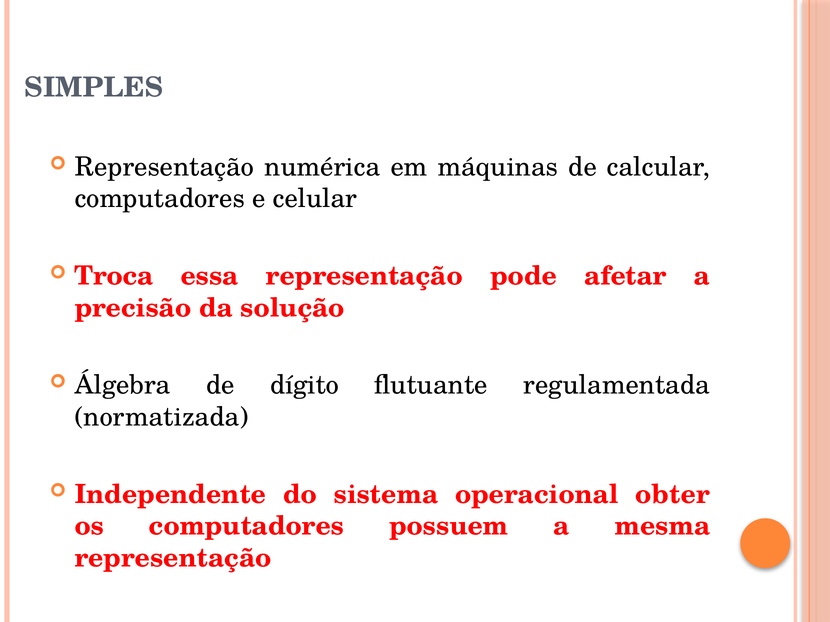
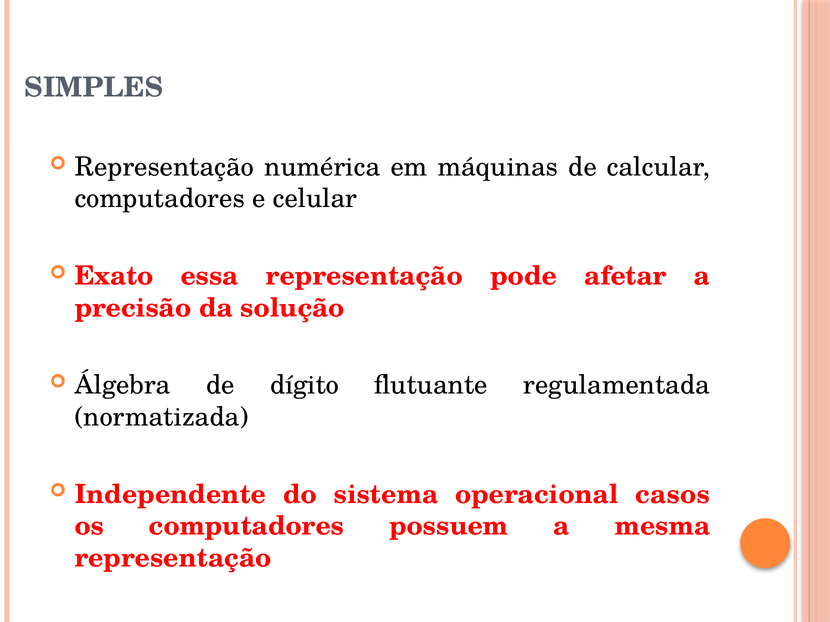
Troca: Troca -> Exato
obter: obter -> casos
